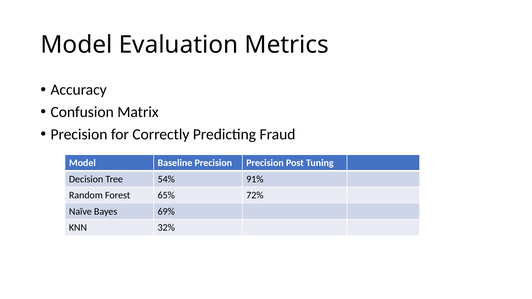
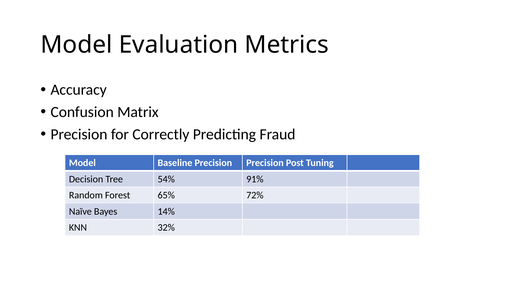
69%: 69% -> 14%
